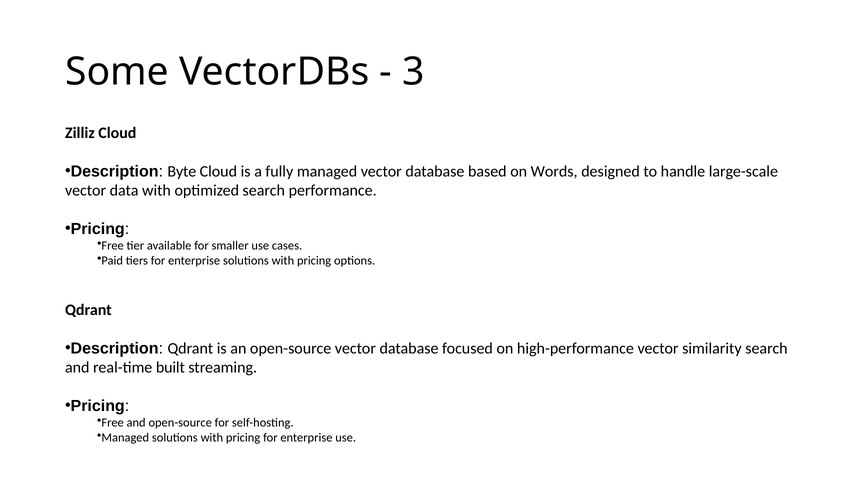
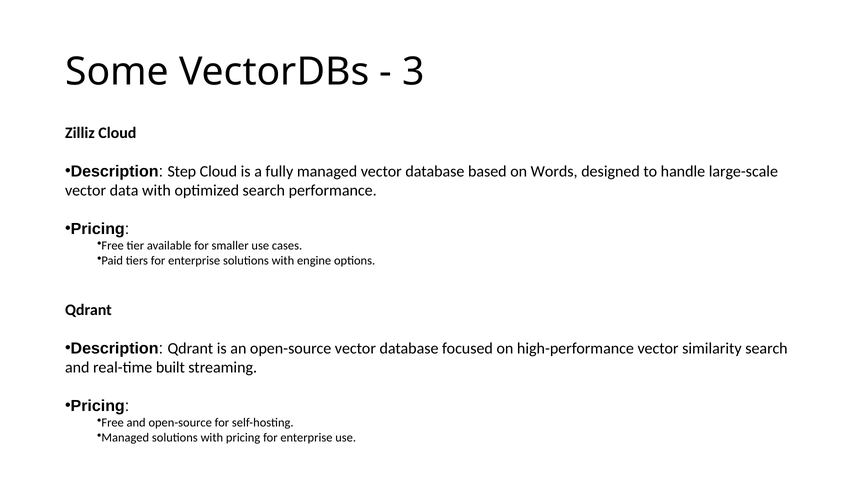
Byte: Byte -> Step
enterprise solutions with pricing: pricing -> engine
